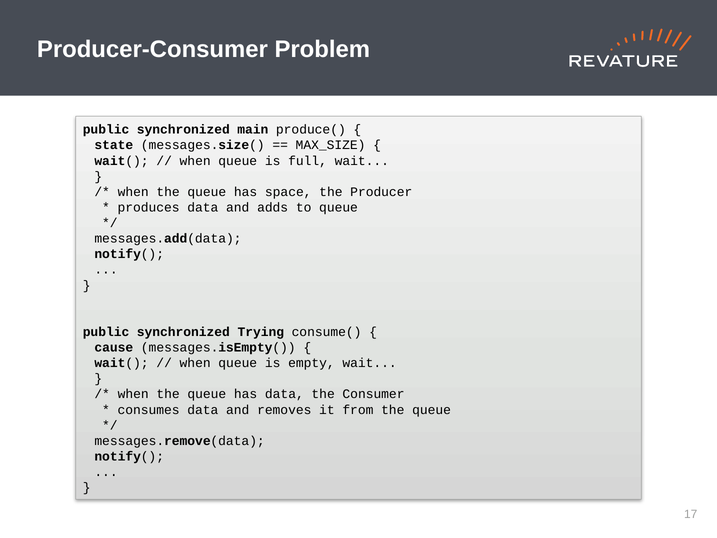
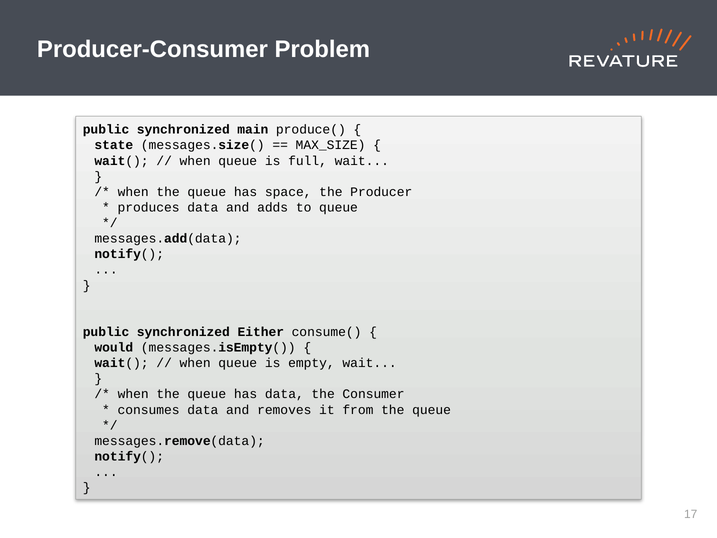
Trying: Trying -> Either
cause: cause -> would
